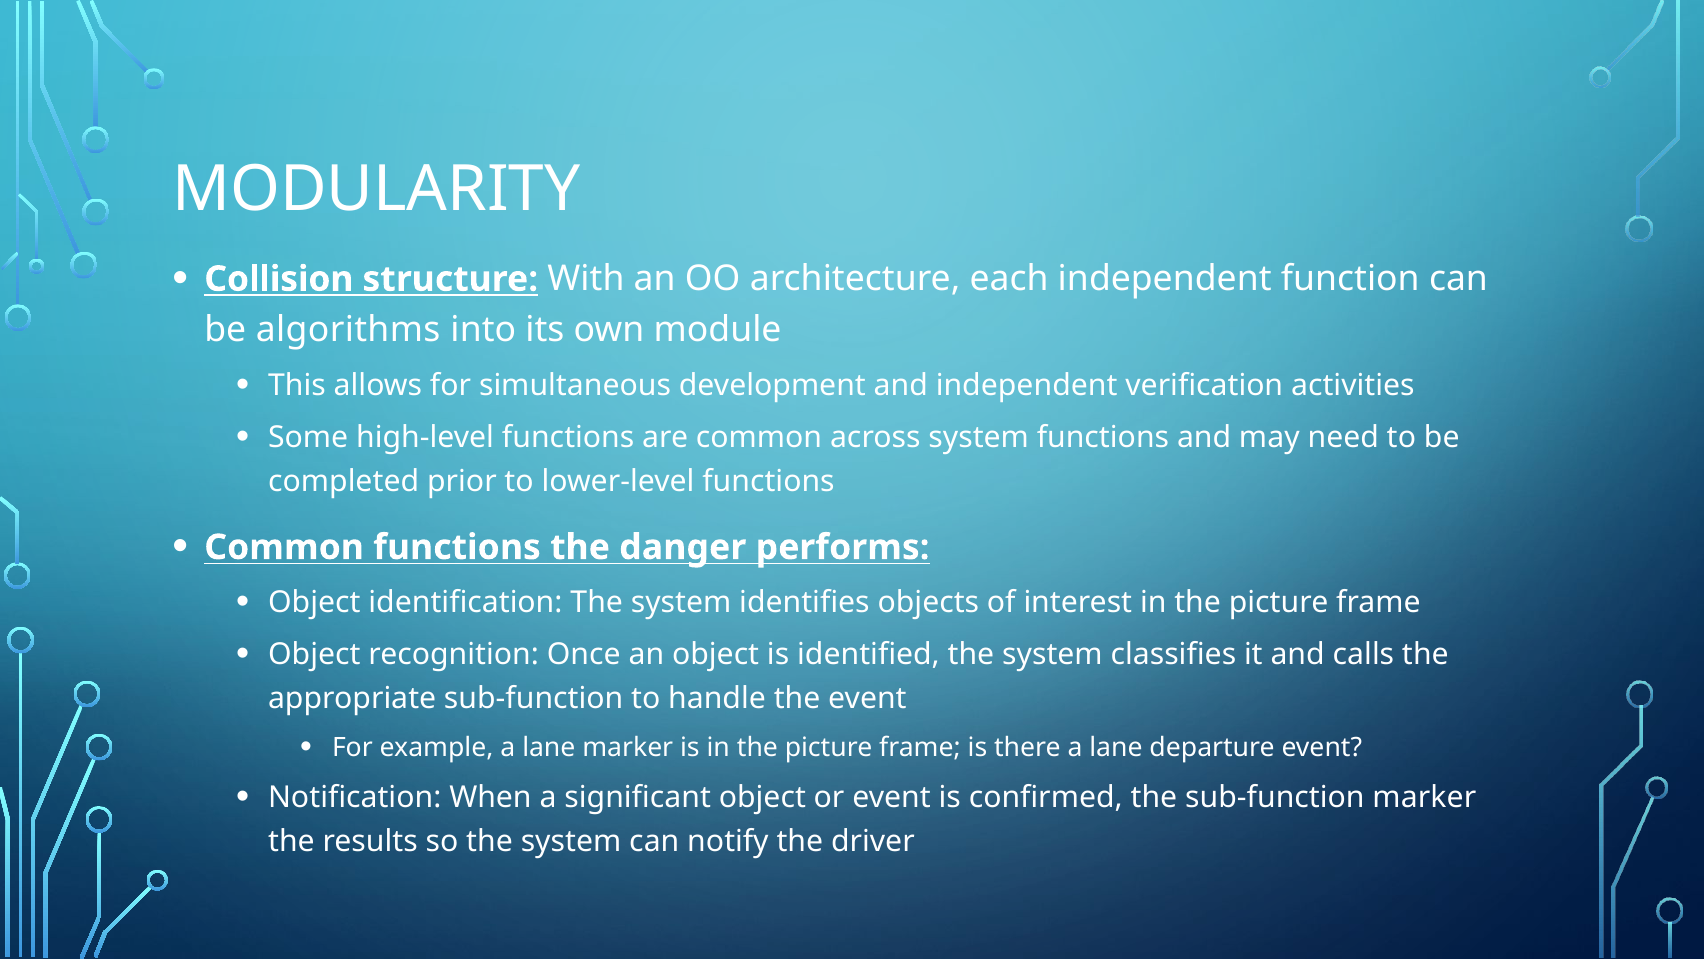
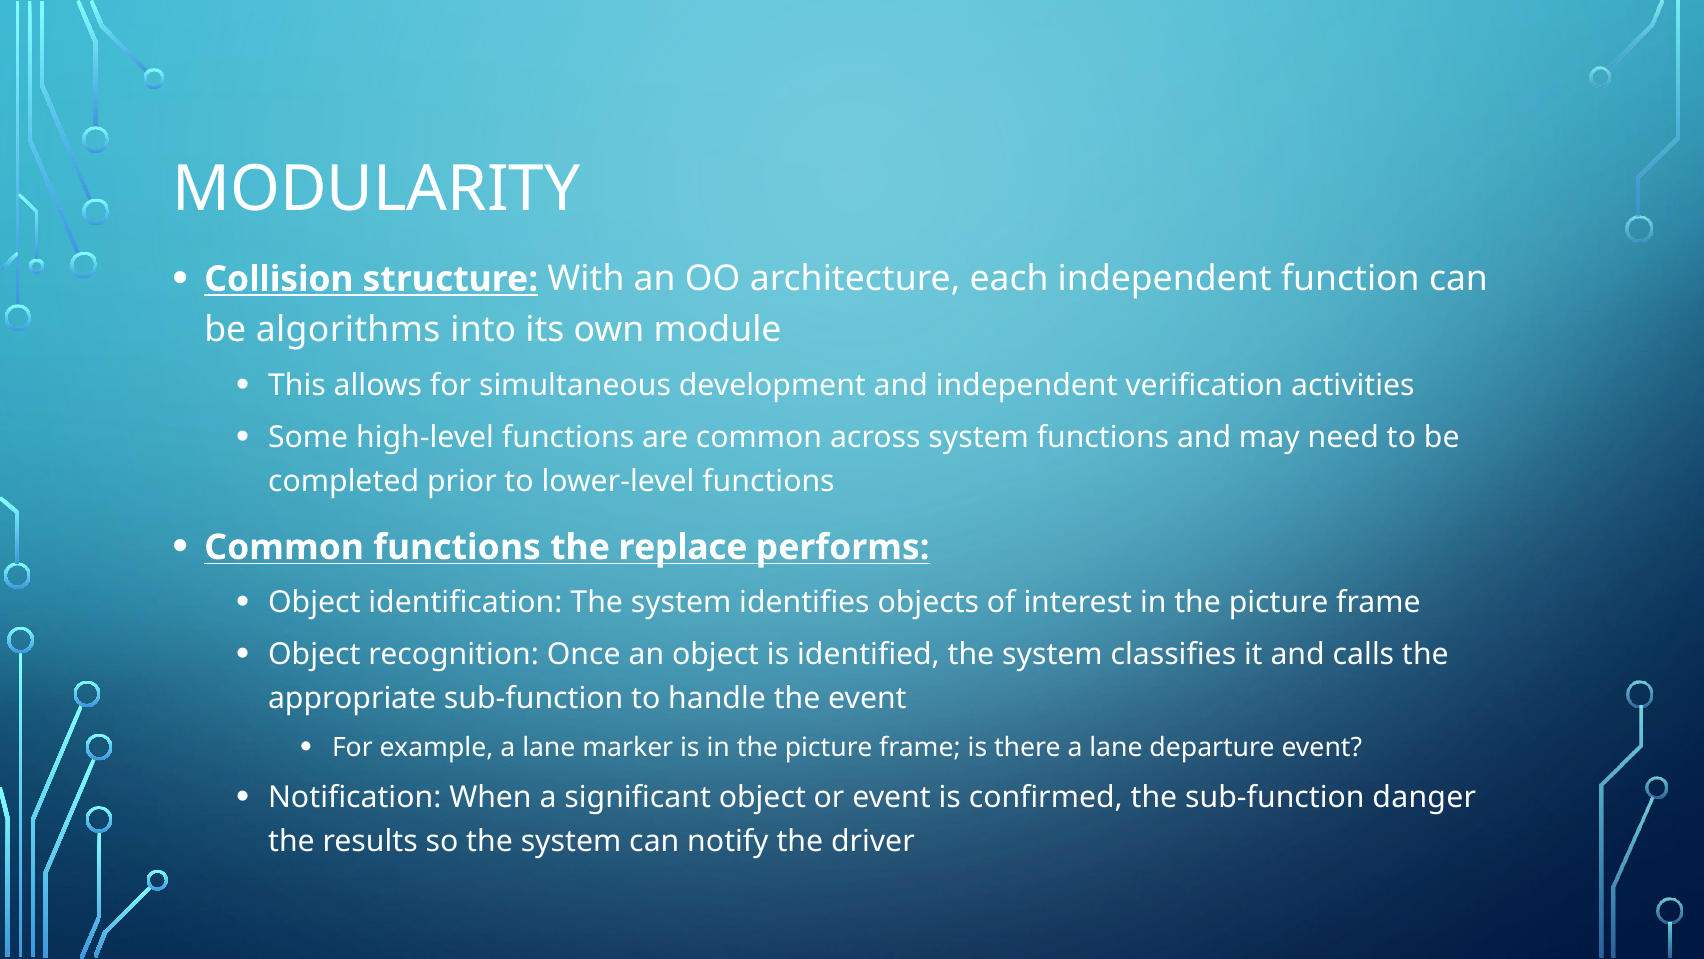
danger: danger -> replace
sub-function marker: marker -> danger
